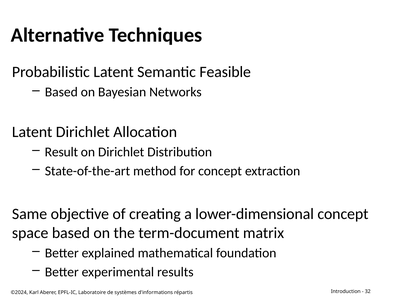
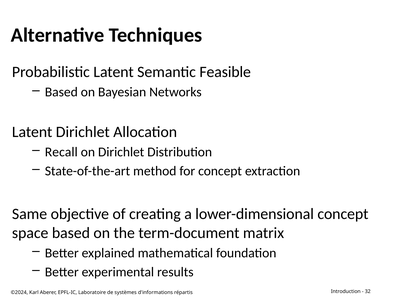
Result: Result -> Recall
